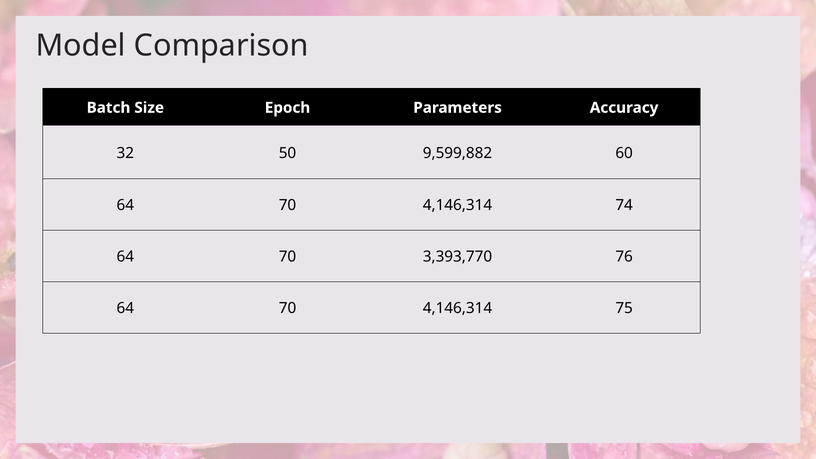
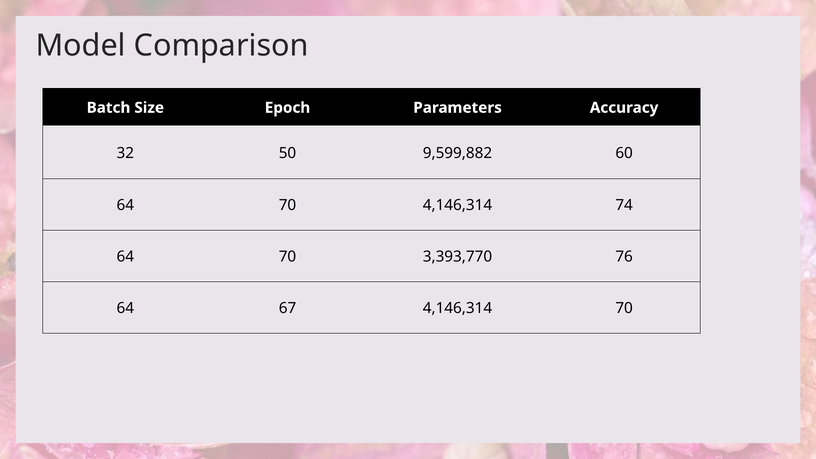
70 at (288, 308): 70 -> 67
4,146,314 75: 75 -> 70
